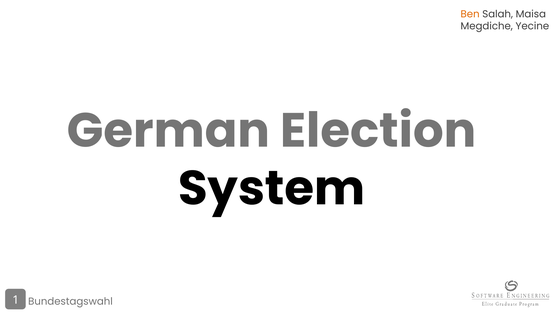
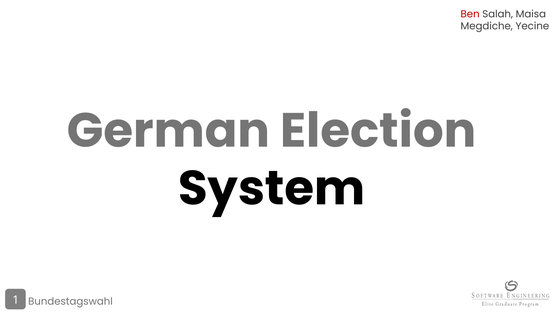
Ben colour: orange -> red
